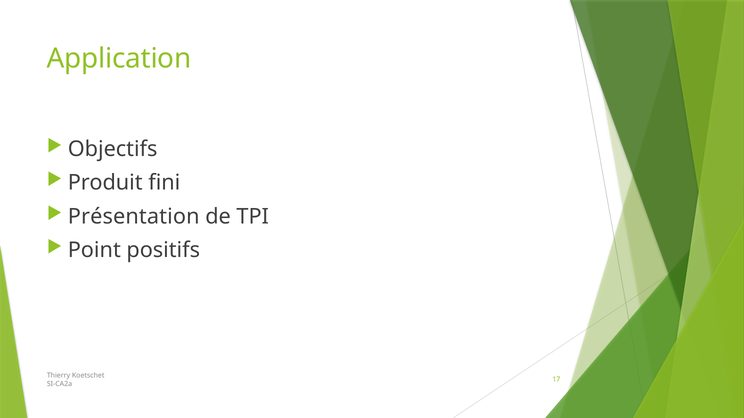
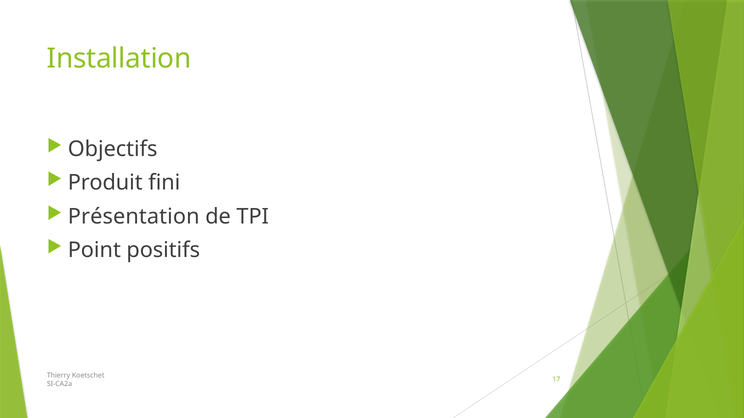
Application: Application -> Installation
